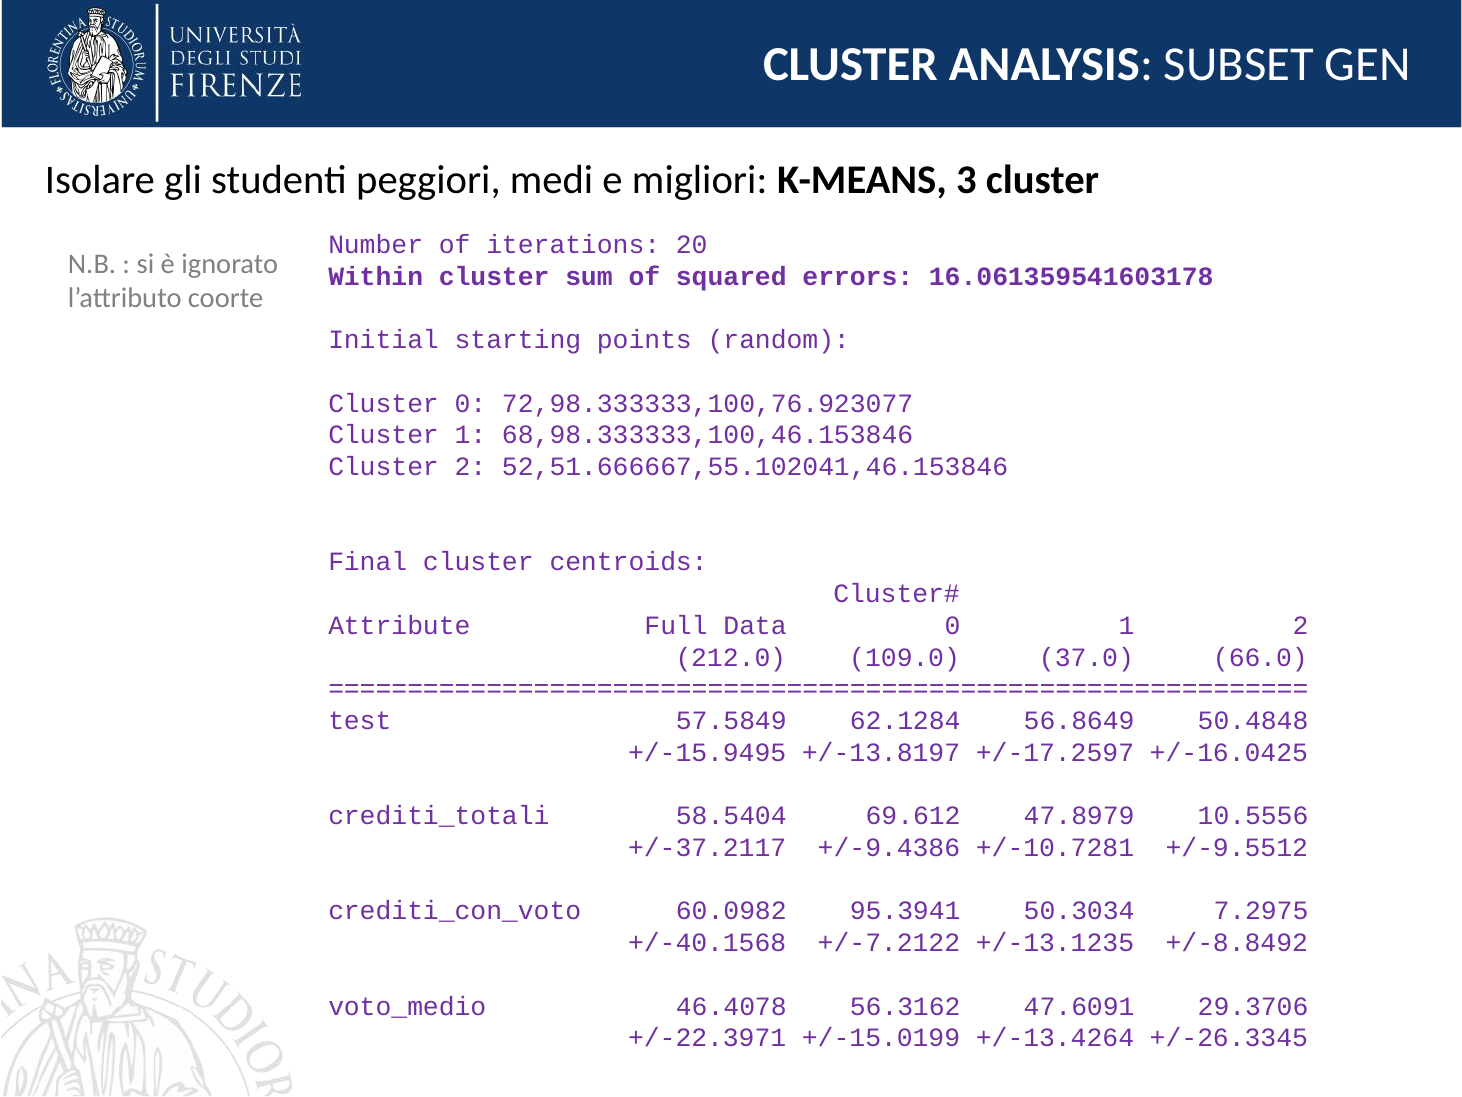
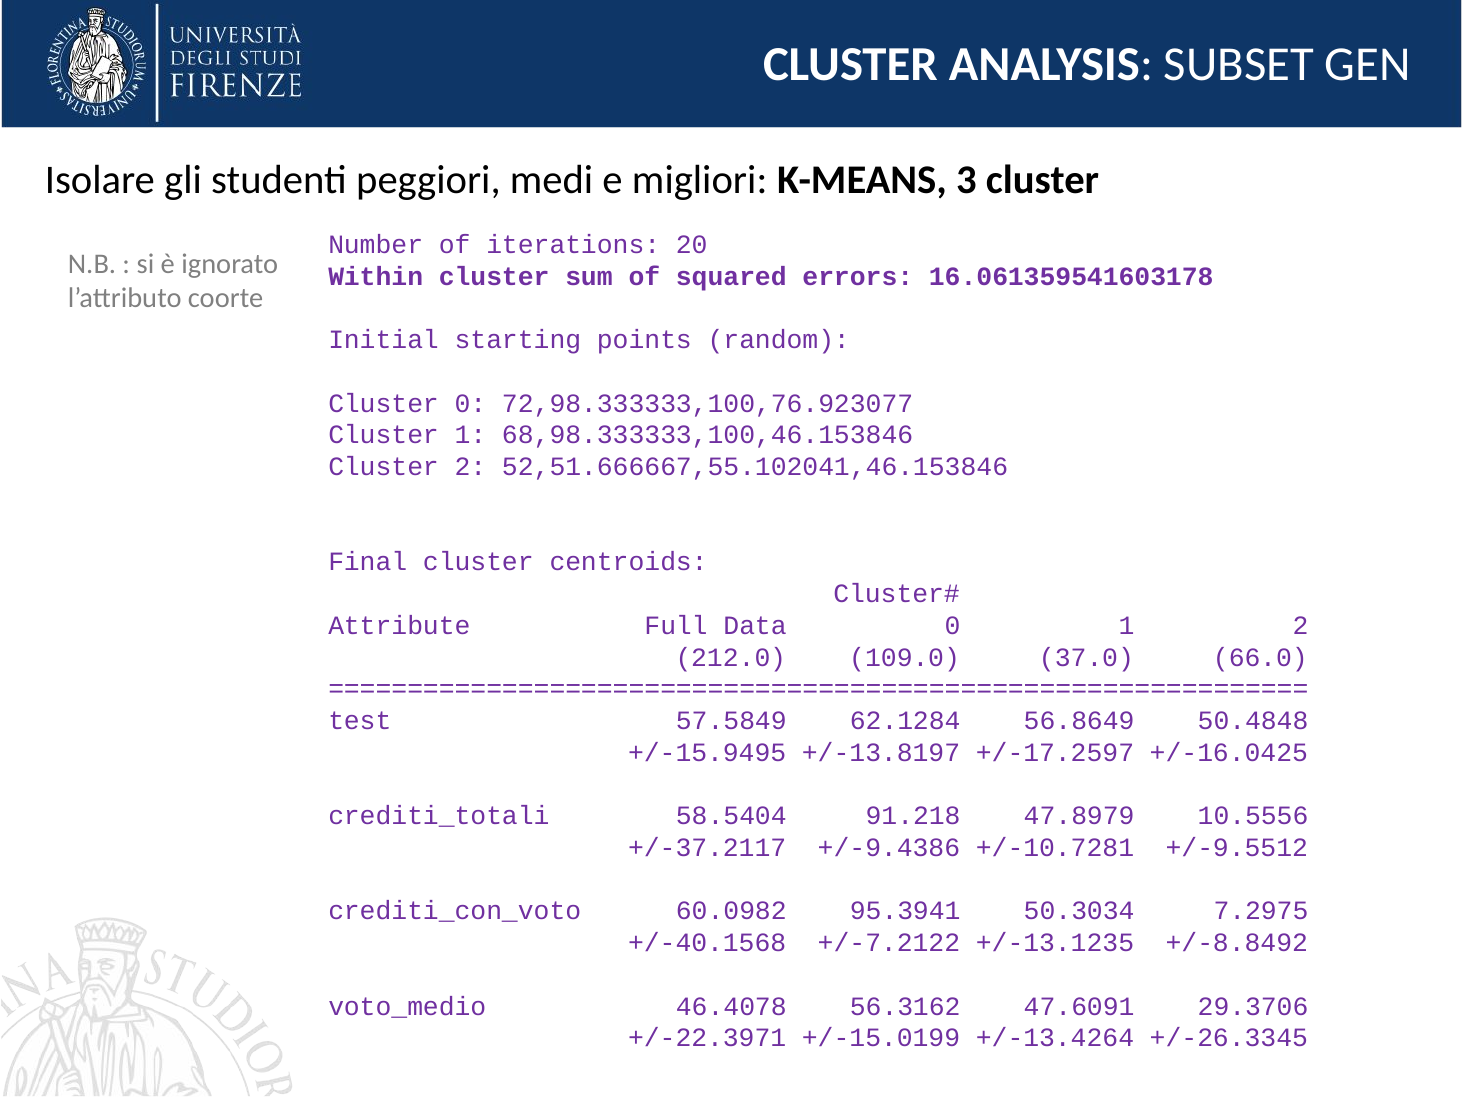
69.612: 69.612 -> 91.218
